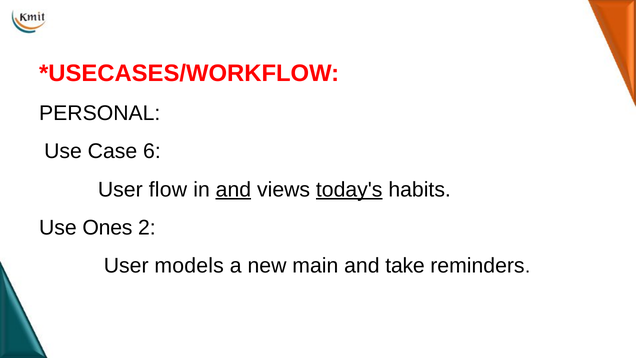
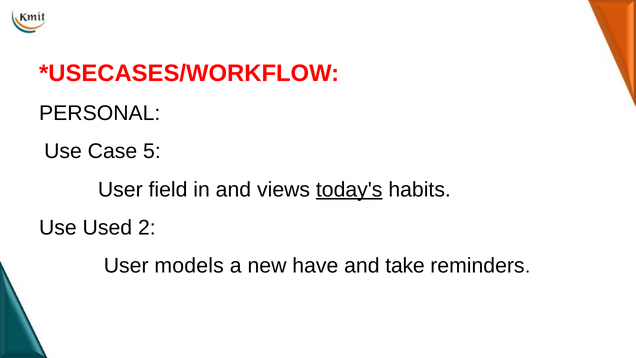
6: 6 -> 5
flow: flow -> field
and at (233, 189) underline: present -> none
Ones: Ones -> Used
main: main -> have
